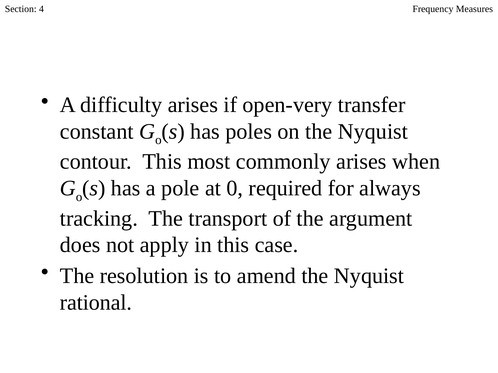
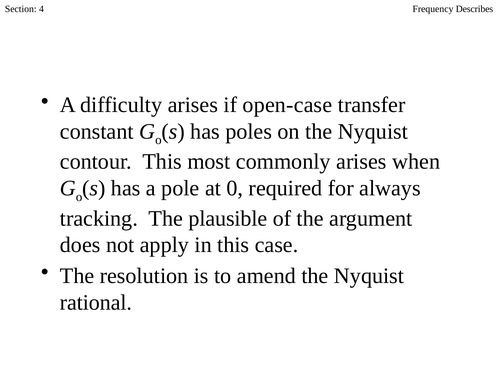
Measures: Measures -> Describes
open-very: open-very -> open-case
transport: transport -> plausible
